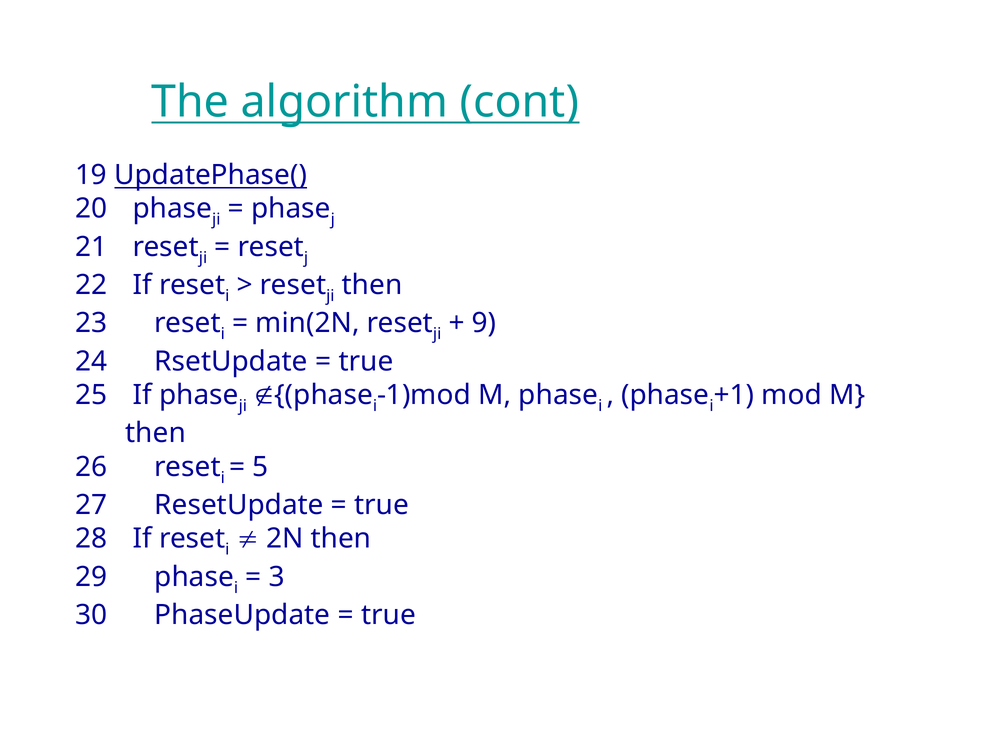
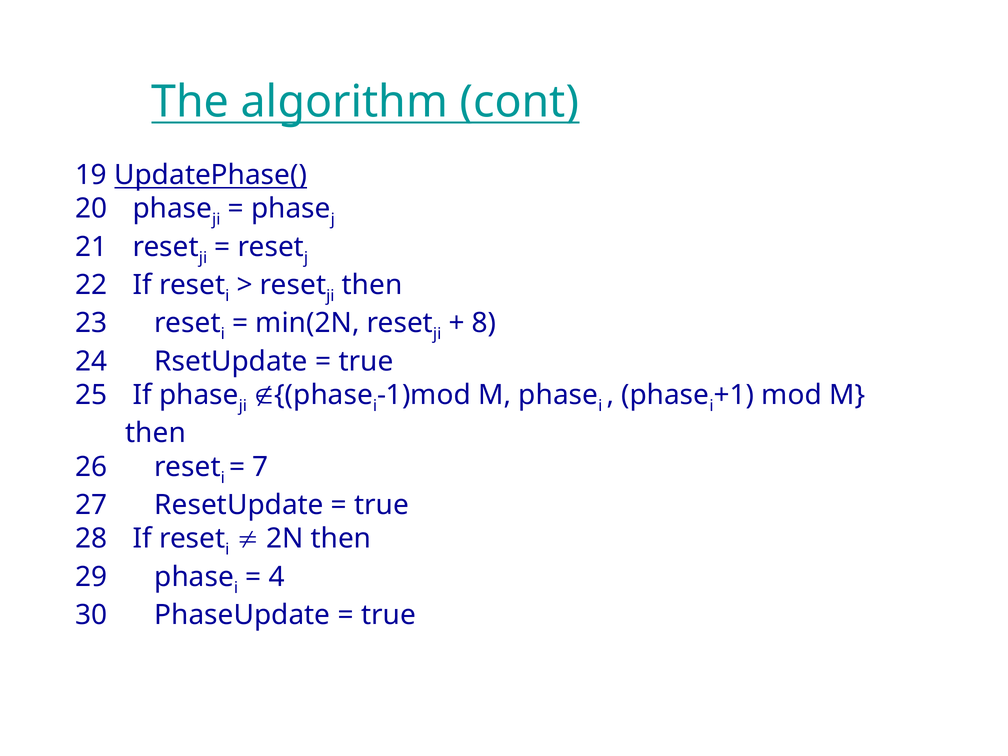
9: 9 -> 8
5: 5 -> 7
3: 3 -> 4
